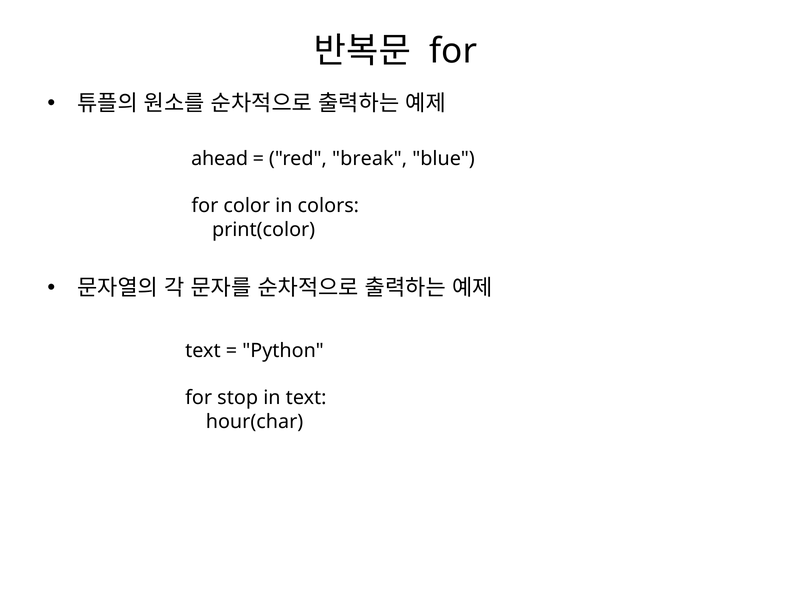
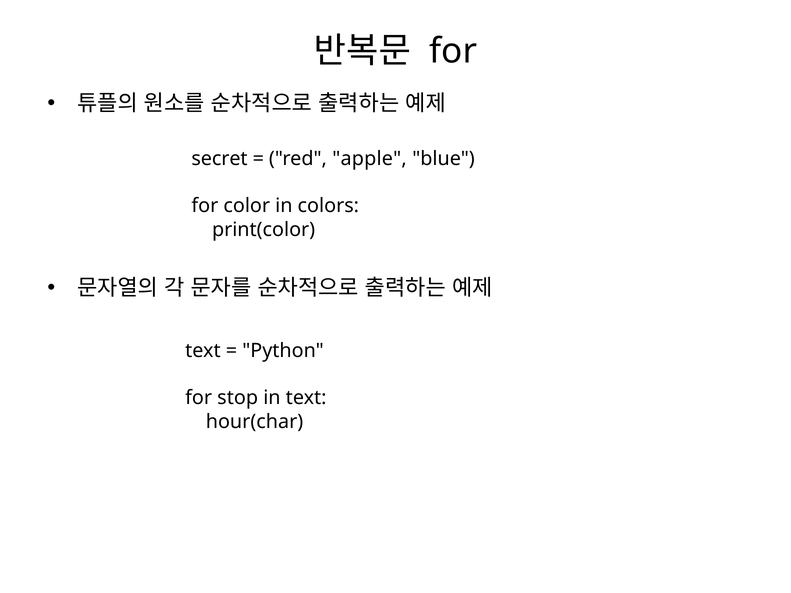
ahead: ahead -> secret
break: break -> apple
